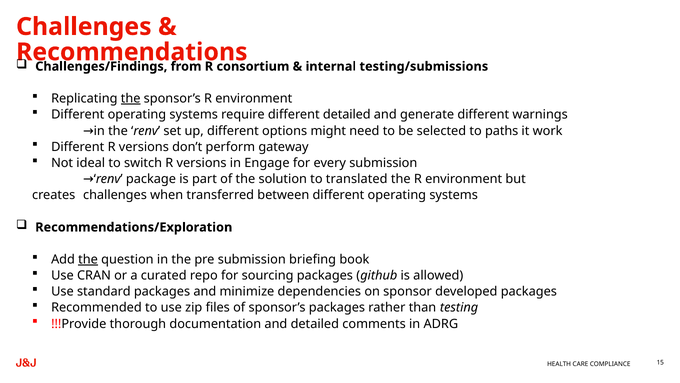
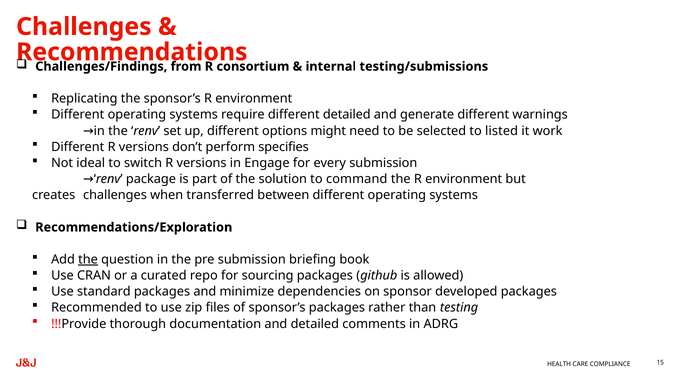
the at (131, 98) underline: present -> none
paths: paths -> listed
gateway: gateway -> specifies
translated: translated -> command
